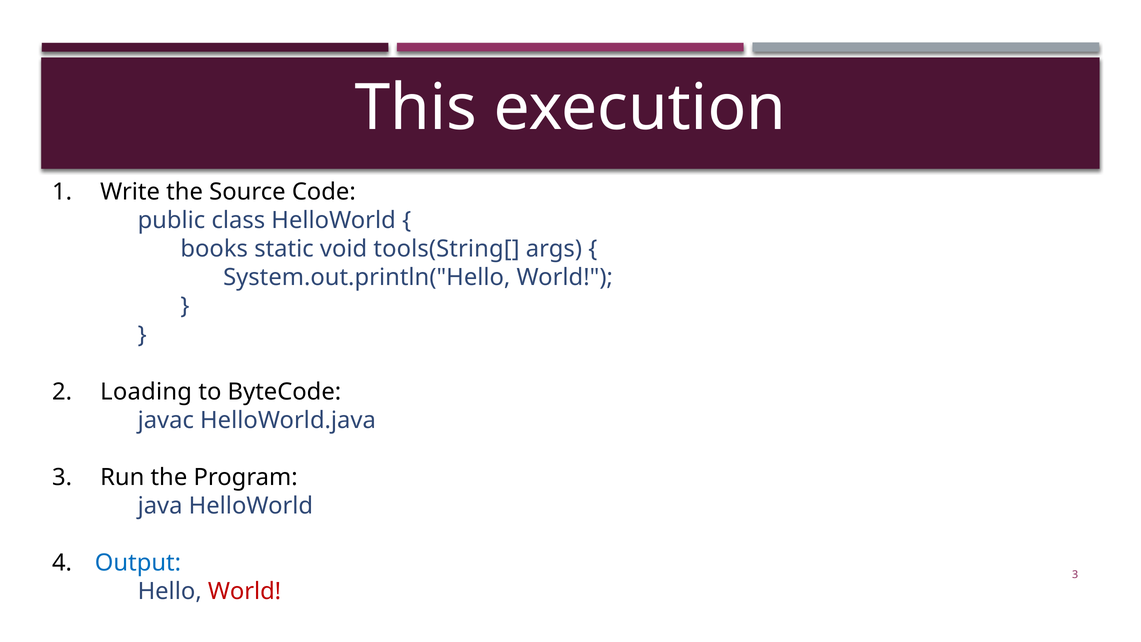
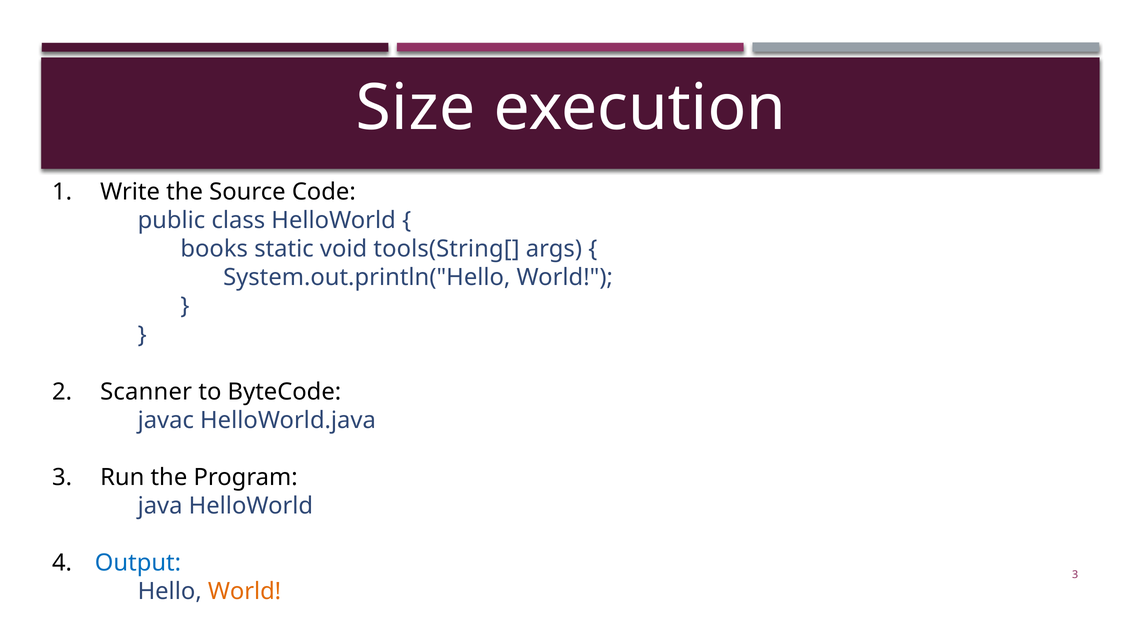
This: This -> Size
Loading: Loading -> Scanner
World at (245, 591) colour: red -> orange
